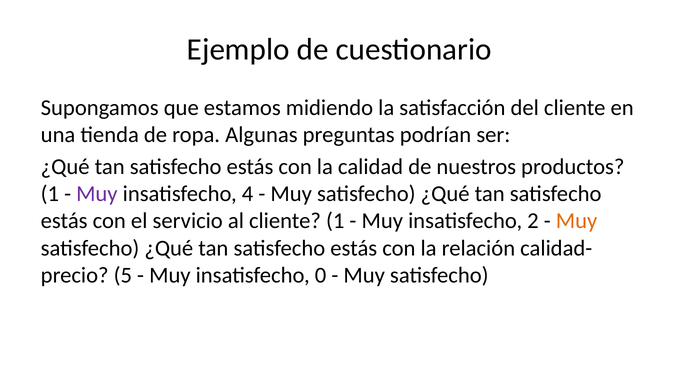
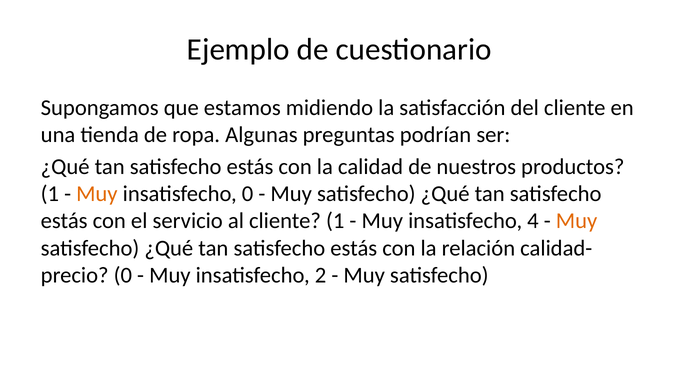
Muy at (97, 194) colour: purple -> orange
insatisfecho 4: 4 -> 0
2: 2 -> 4
5 at (123, 275): 5 -> 0
0: 0 -> 2
